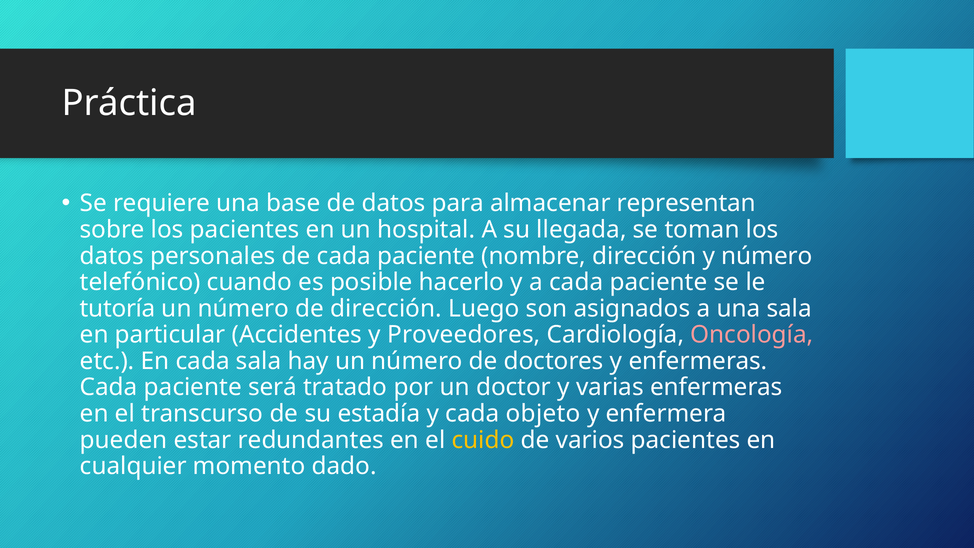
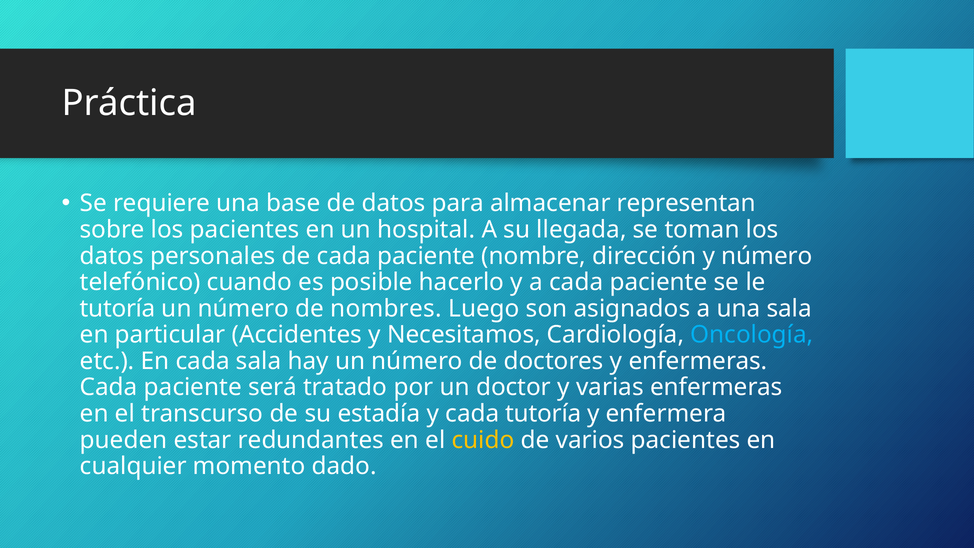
de dirección: dirección -> nombres
Proveedores: Proveedores -> Necesitamos
Oncología colour: pink -> light blue
cada objeto: objeto -> tutoría
